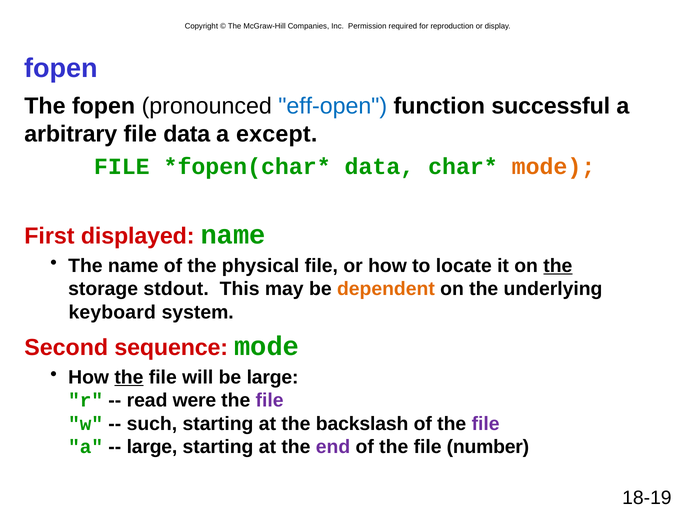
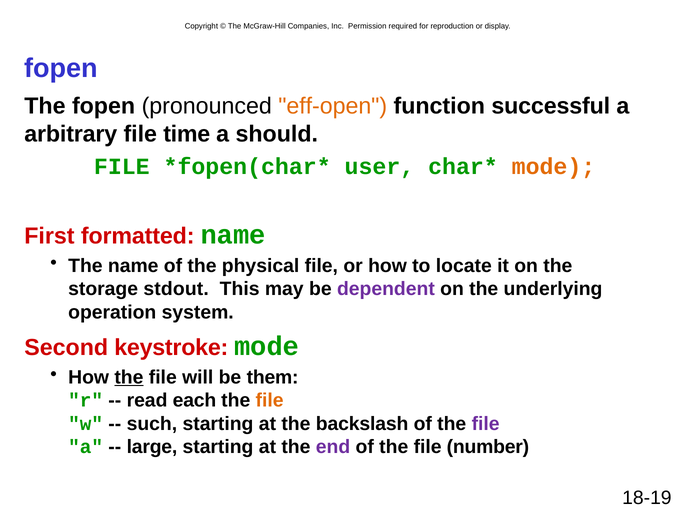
eff-open colour: blue -> orange
file data: data -> time
except: except -> should
data at (379, 166): data -> user
displayed: displayed -> formatted
the at (558, 266) underline: present -> none
dependent colour: orange -> purple
keyboard: keyboard -> operation
sequence: sequence -> keystroke
be large: large -> them
were: were -> each
file at (270, 400) colour: purple -> orange
